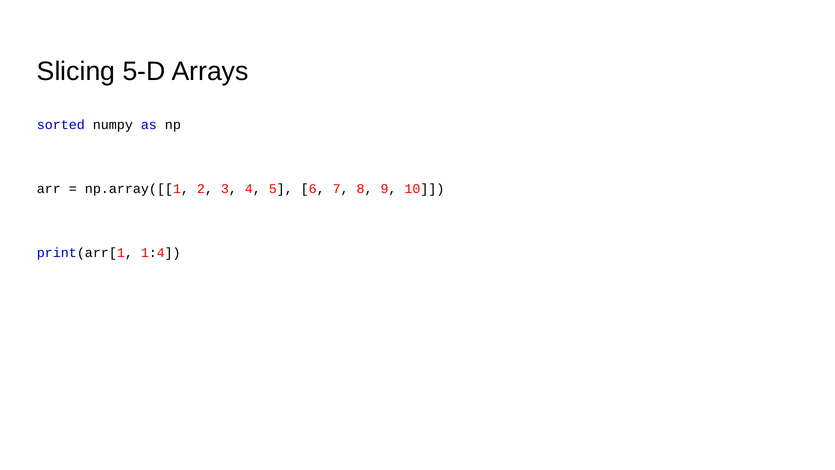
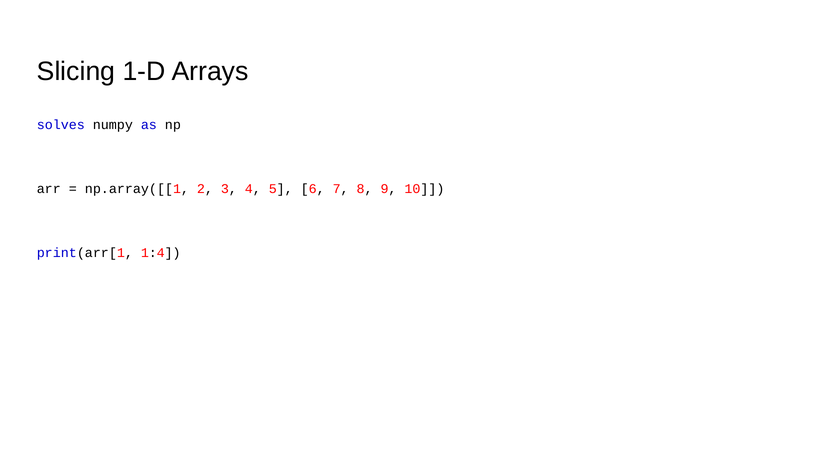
5-D: 5-D -> 1-D
sorted: sorted -> solves
